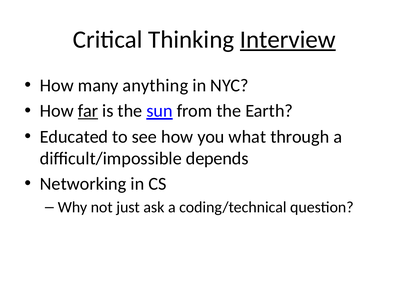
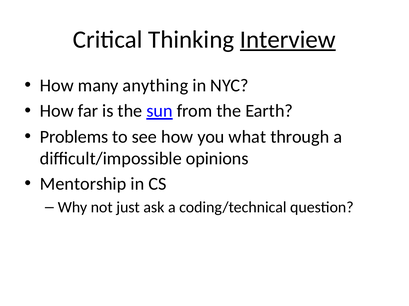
far underline: present -> none
Educated: Educated -> Problems
depends: depends -> opinions
Networking: Networking -> Mentorship
